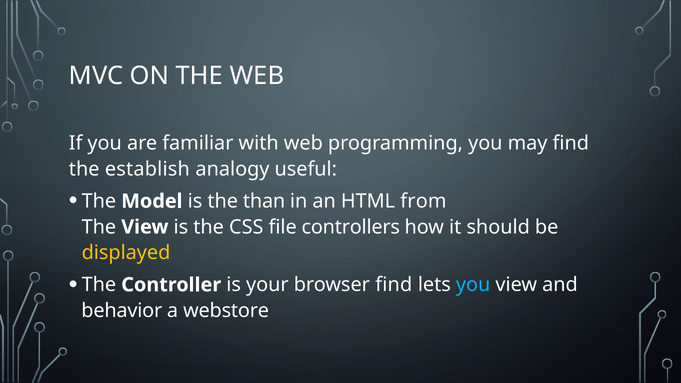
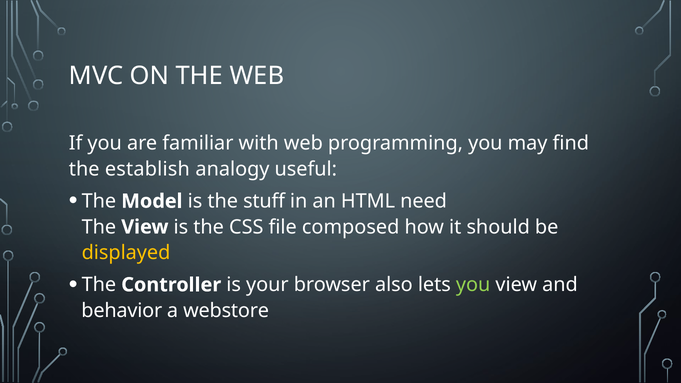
than: than -> stuff
from: from -> need
controllers: controllers -> composed
browser find: find -> also
you at (473, 285) colour: light blue -> light green
